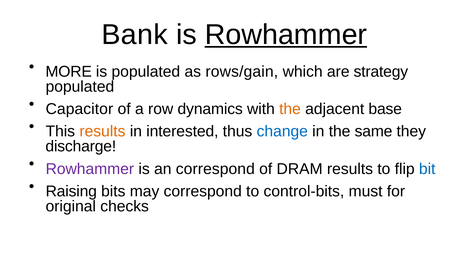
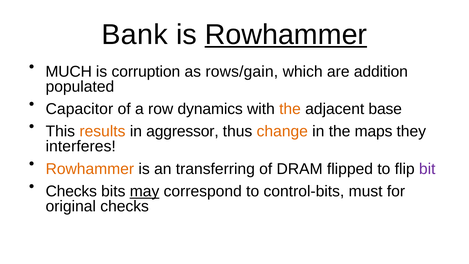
MORE: MORE -> MUCH
is populated: populated -> corruption
strategy: strategy -> addition
interested: interested -> aggressor
change colour: blue -> orange
same: same -> maps
discharge: discharge -> interferes
Rowhammer at (90, 169) colour: purple -> orange
an correspond: correspond -> transferring
DRAM results: results -> flipped
bit colour: blue -> purple
Raising at (71, 191): Raising -> Checks
may underline: none -> present
